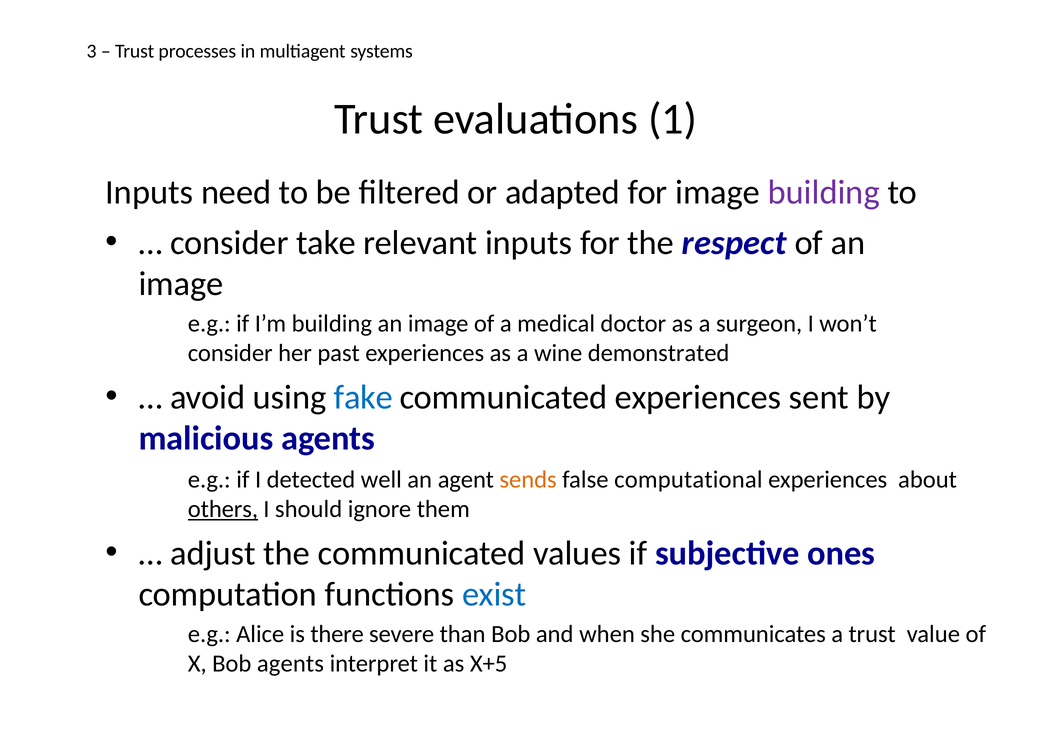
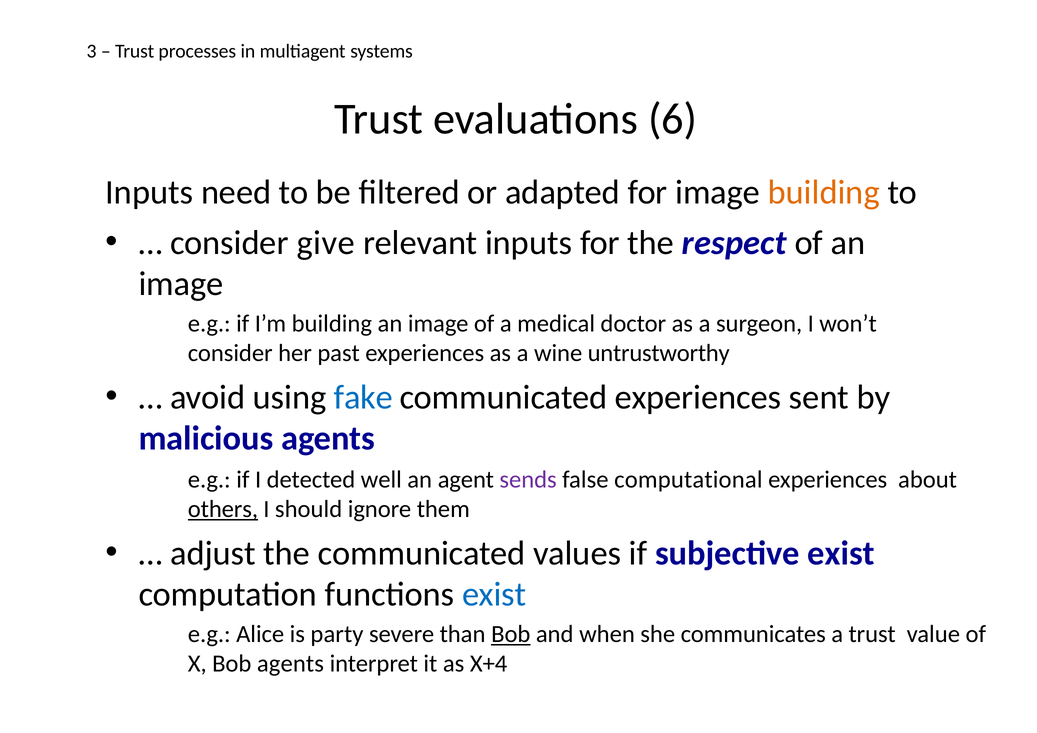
1: 1 -> 6
building at (824, 192) colour: purple -> orange
take: take -> give
demonstrated: demonstrated -> untrustworthy
sends colour: orange -> purple
subjective ones: ones -> exist
there: there -> party
Bob at (511, 634) underline: none -> present
X+5: X+5 -> X+4
